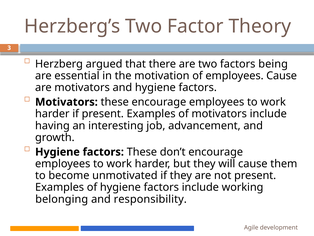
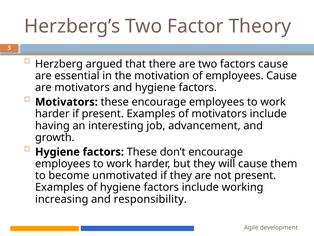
factors being: being -> cause
belonging: belonging -> increasing
